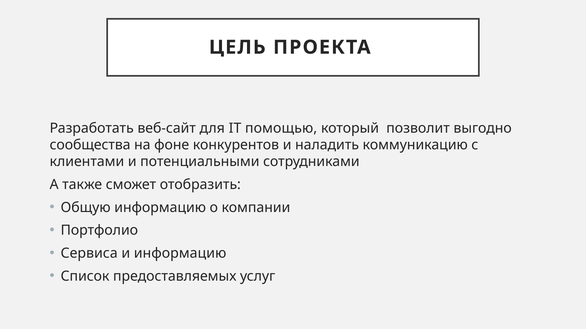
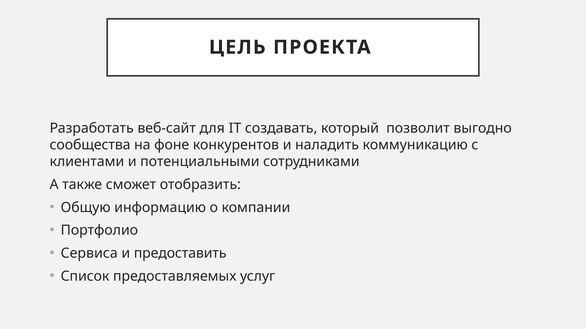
помощью: помощью -> создавать
и информацию: информацию -> предоставить
